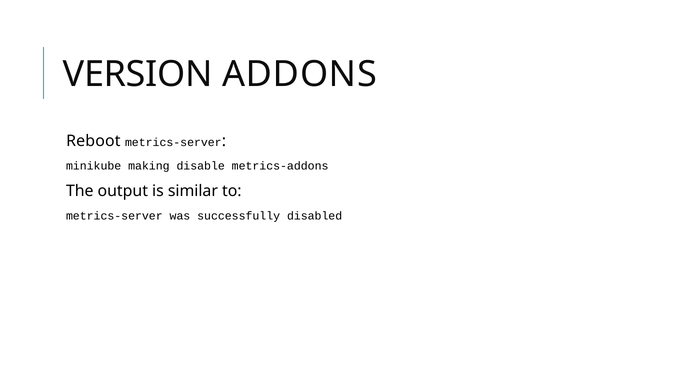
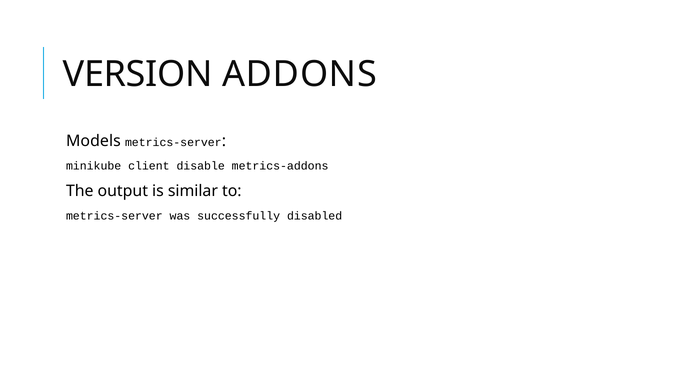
Reboot: Reboot -> Models
making: making -> client
